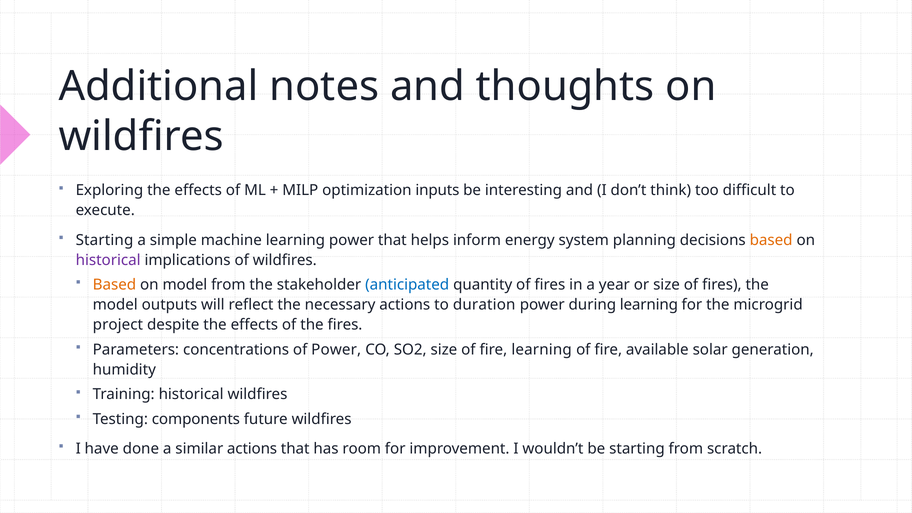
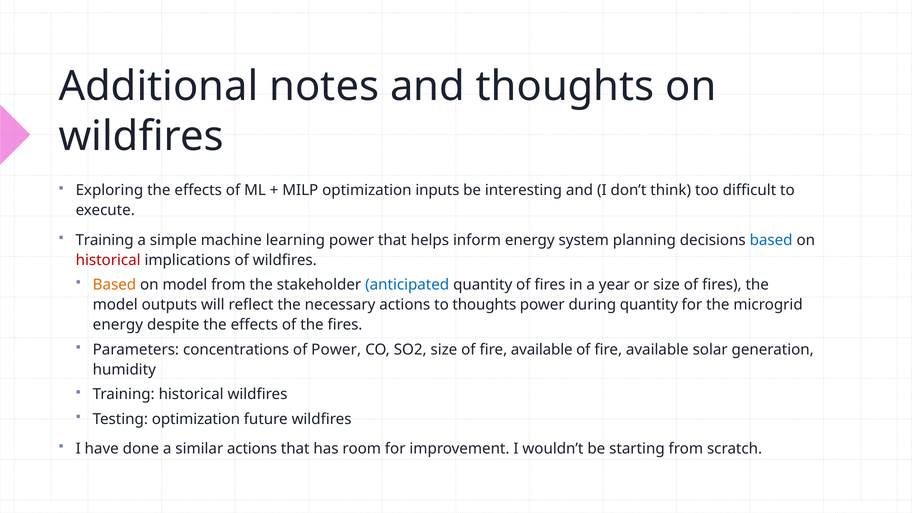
Starting at (104, 240): Starting -> Training
based at (771, 240) colour: orange -> blue
historical at (108, 260) colour: purple -> red
to duration: duration -> thoughts
during learning: learning -> quantity
project at (118, 325): project -> energy
size of fire learning: learning -> available
Testing components: components -> optimization
